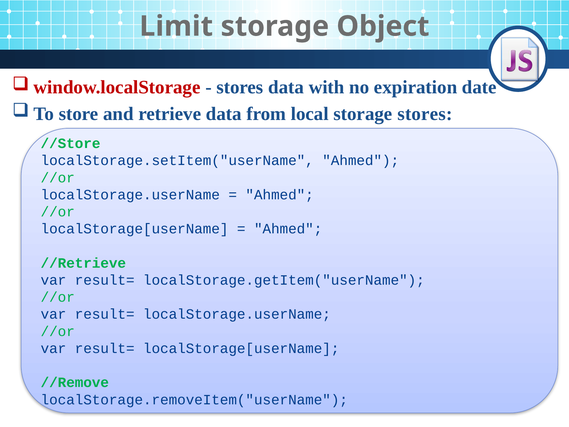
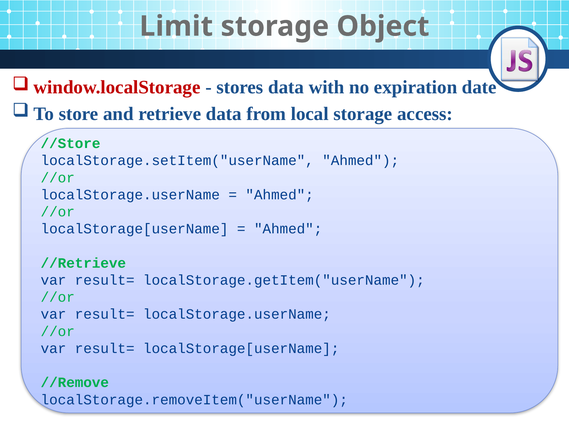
storage stores: stores -> access
